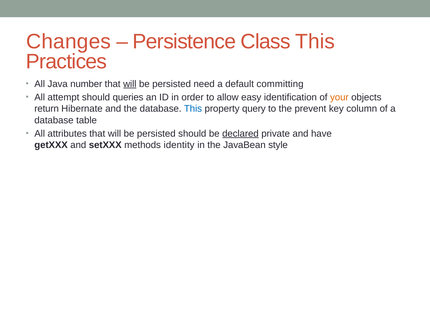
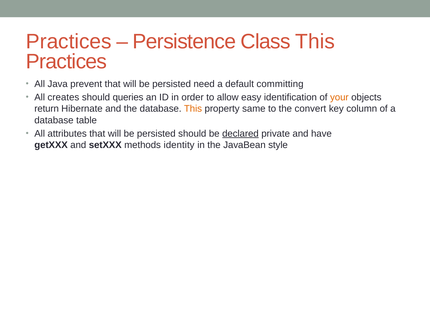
Changes at (69, 41): Changes -> Practices
number: number -> prevent
will at (130, 84) underline: present -> none
attempt: attempt -> creates
This at (193, 109) colour: blue -> orange
query: query -> same
prevent: prevent -> convert
